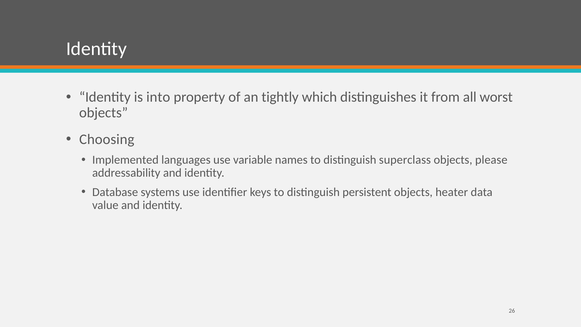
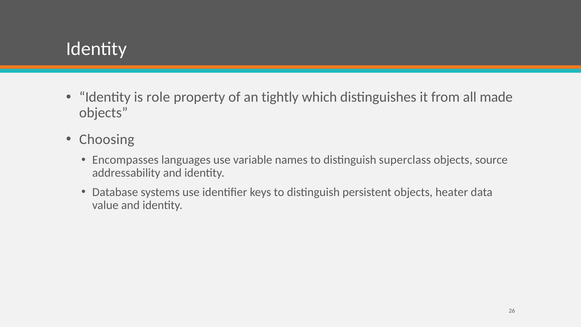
into: into -> role
worst: worst -> made
Implemented: Implemented -> Encompasses
please: please -> source
